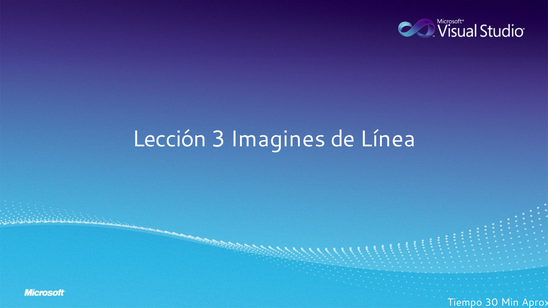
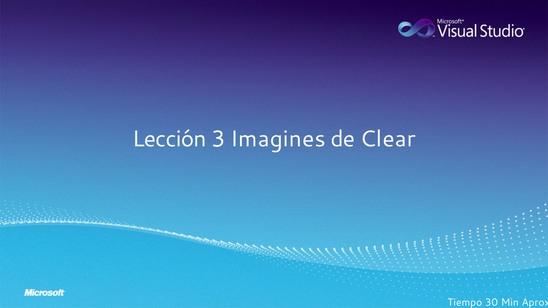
Línea: Línea -> Clear
